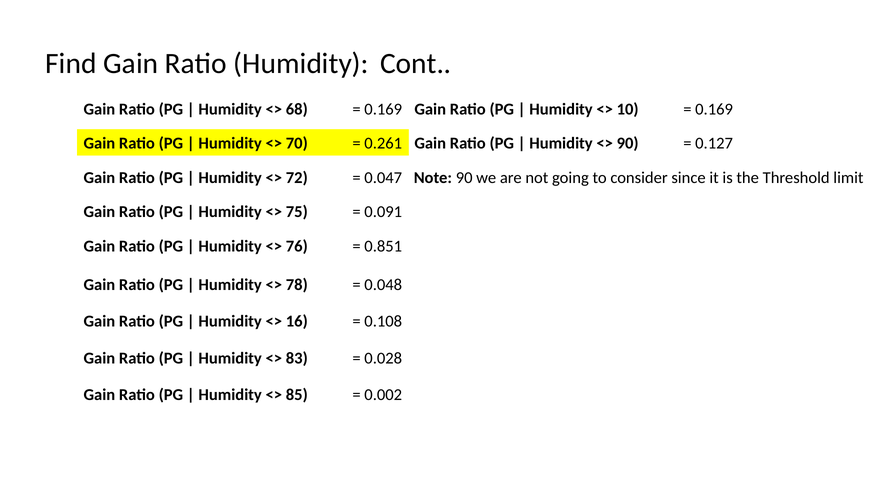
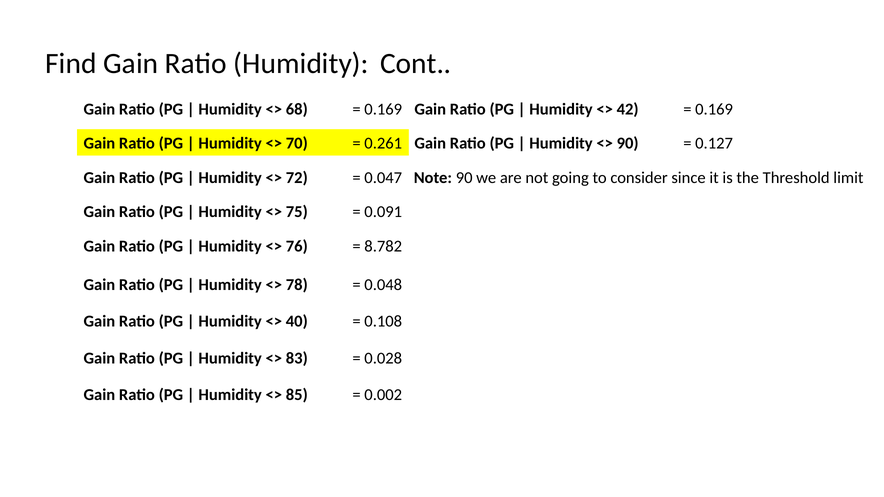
10: 10 -> 42
0.851: 0.851 -> 8.782
16: 16 -> 40
